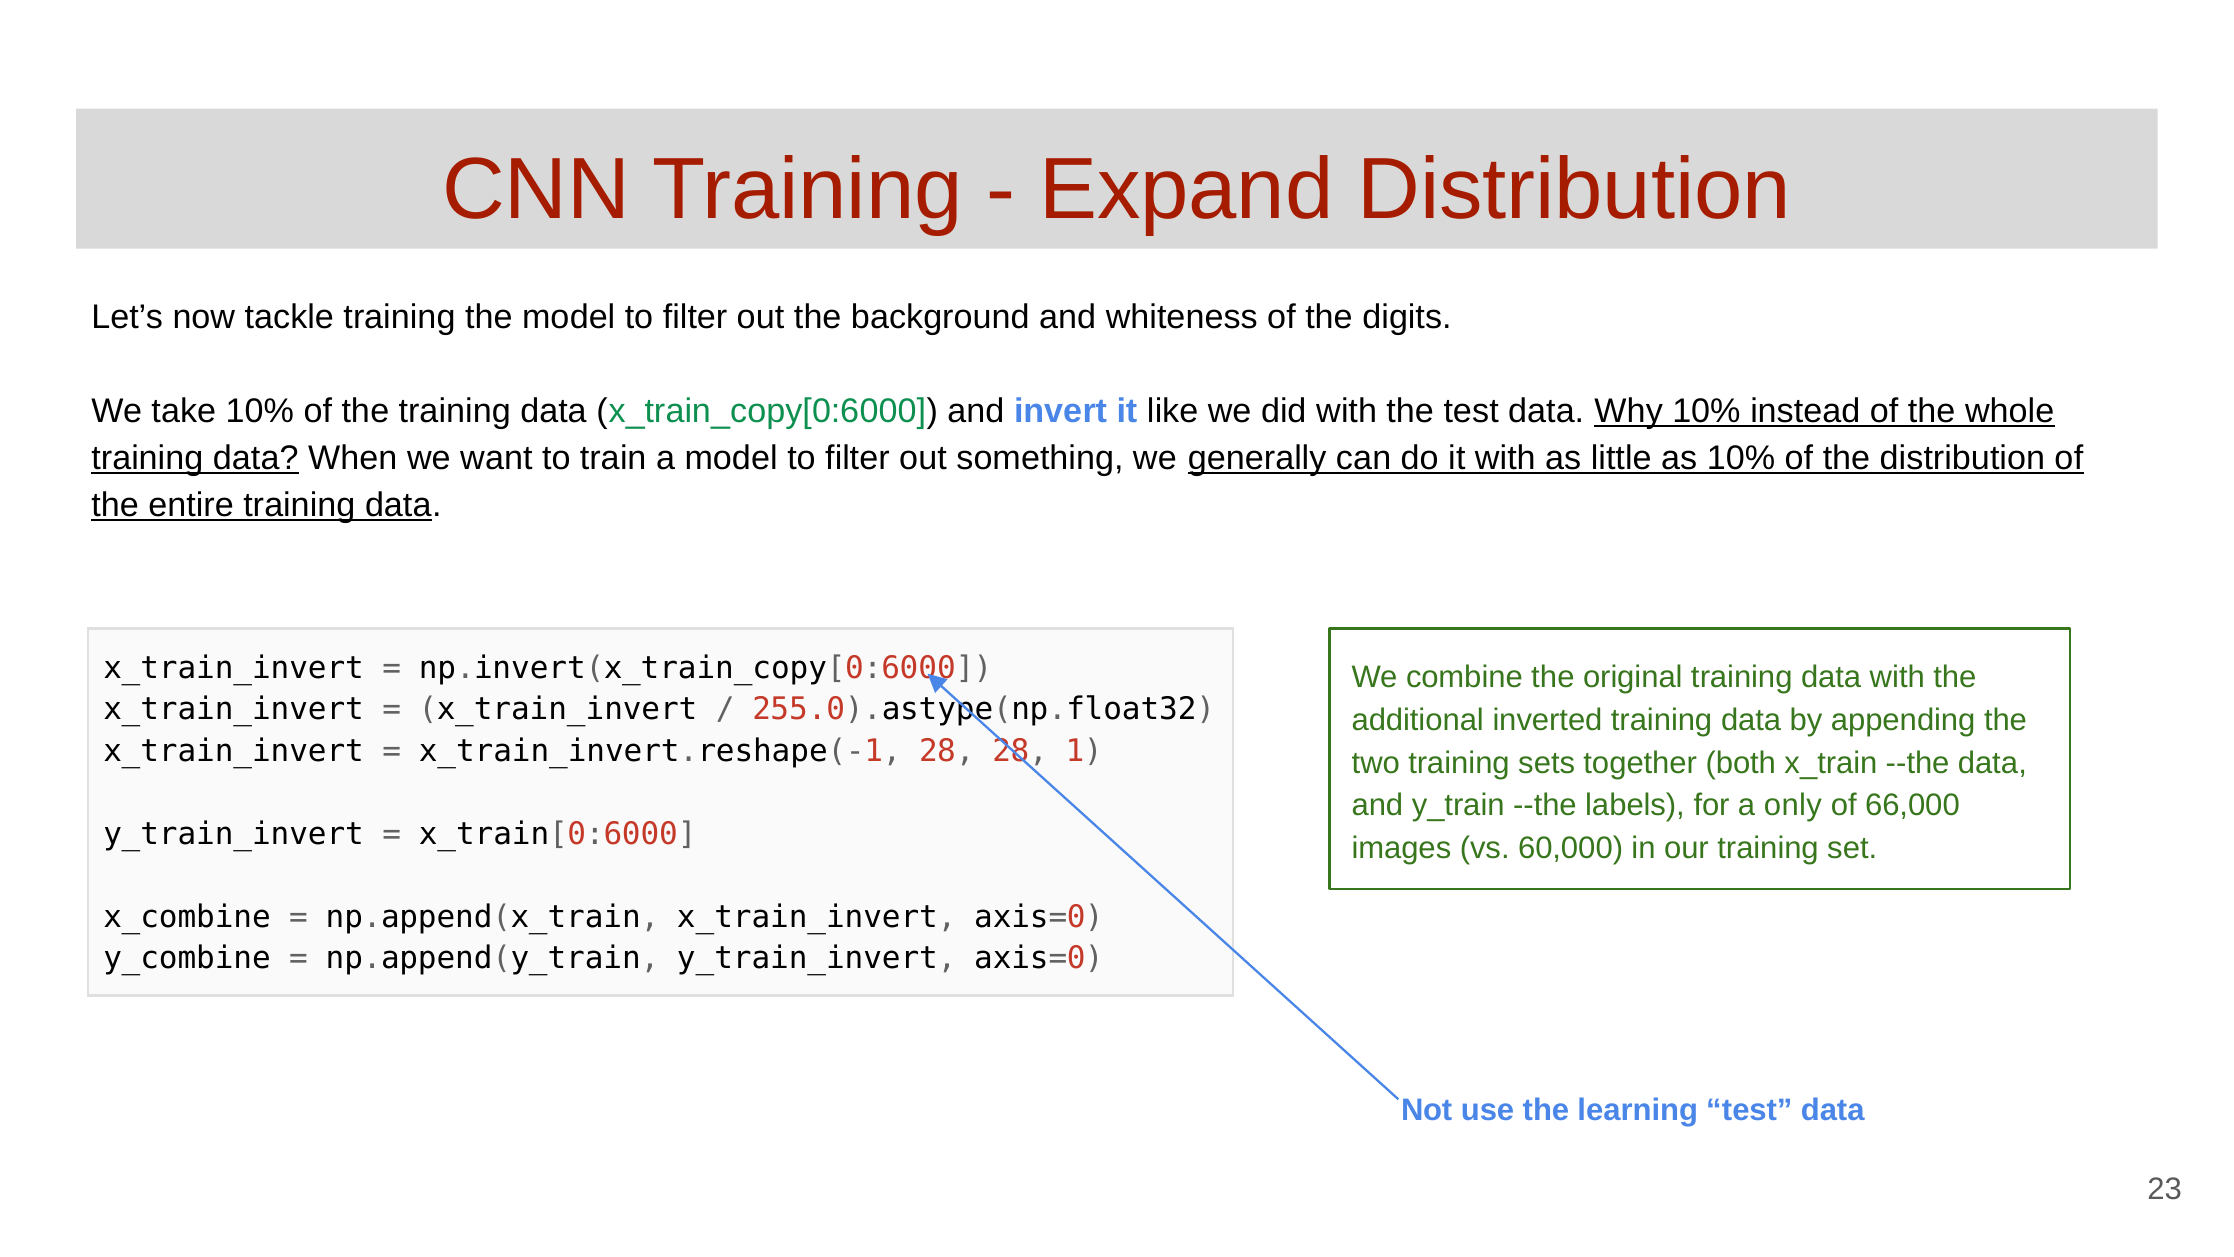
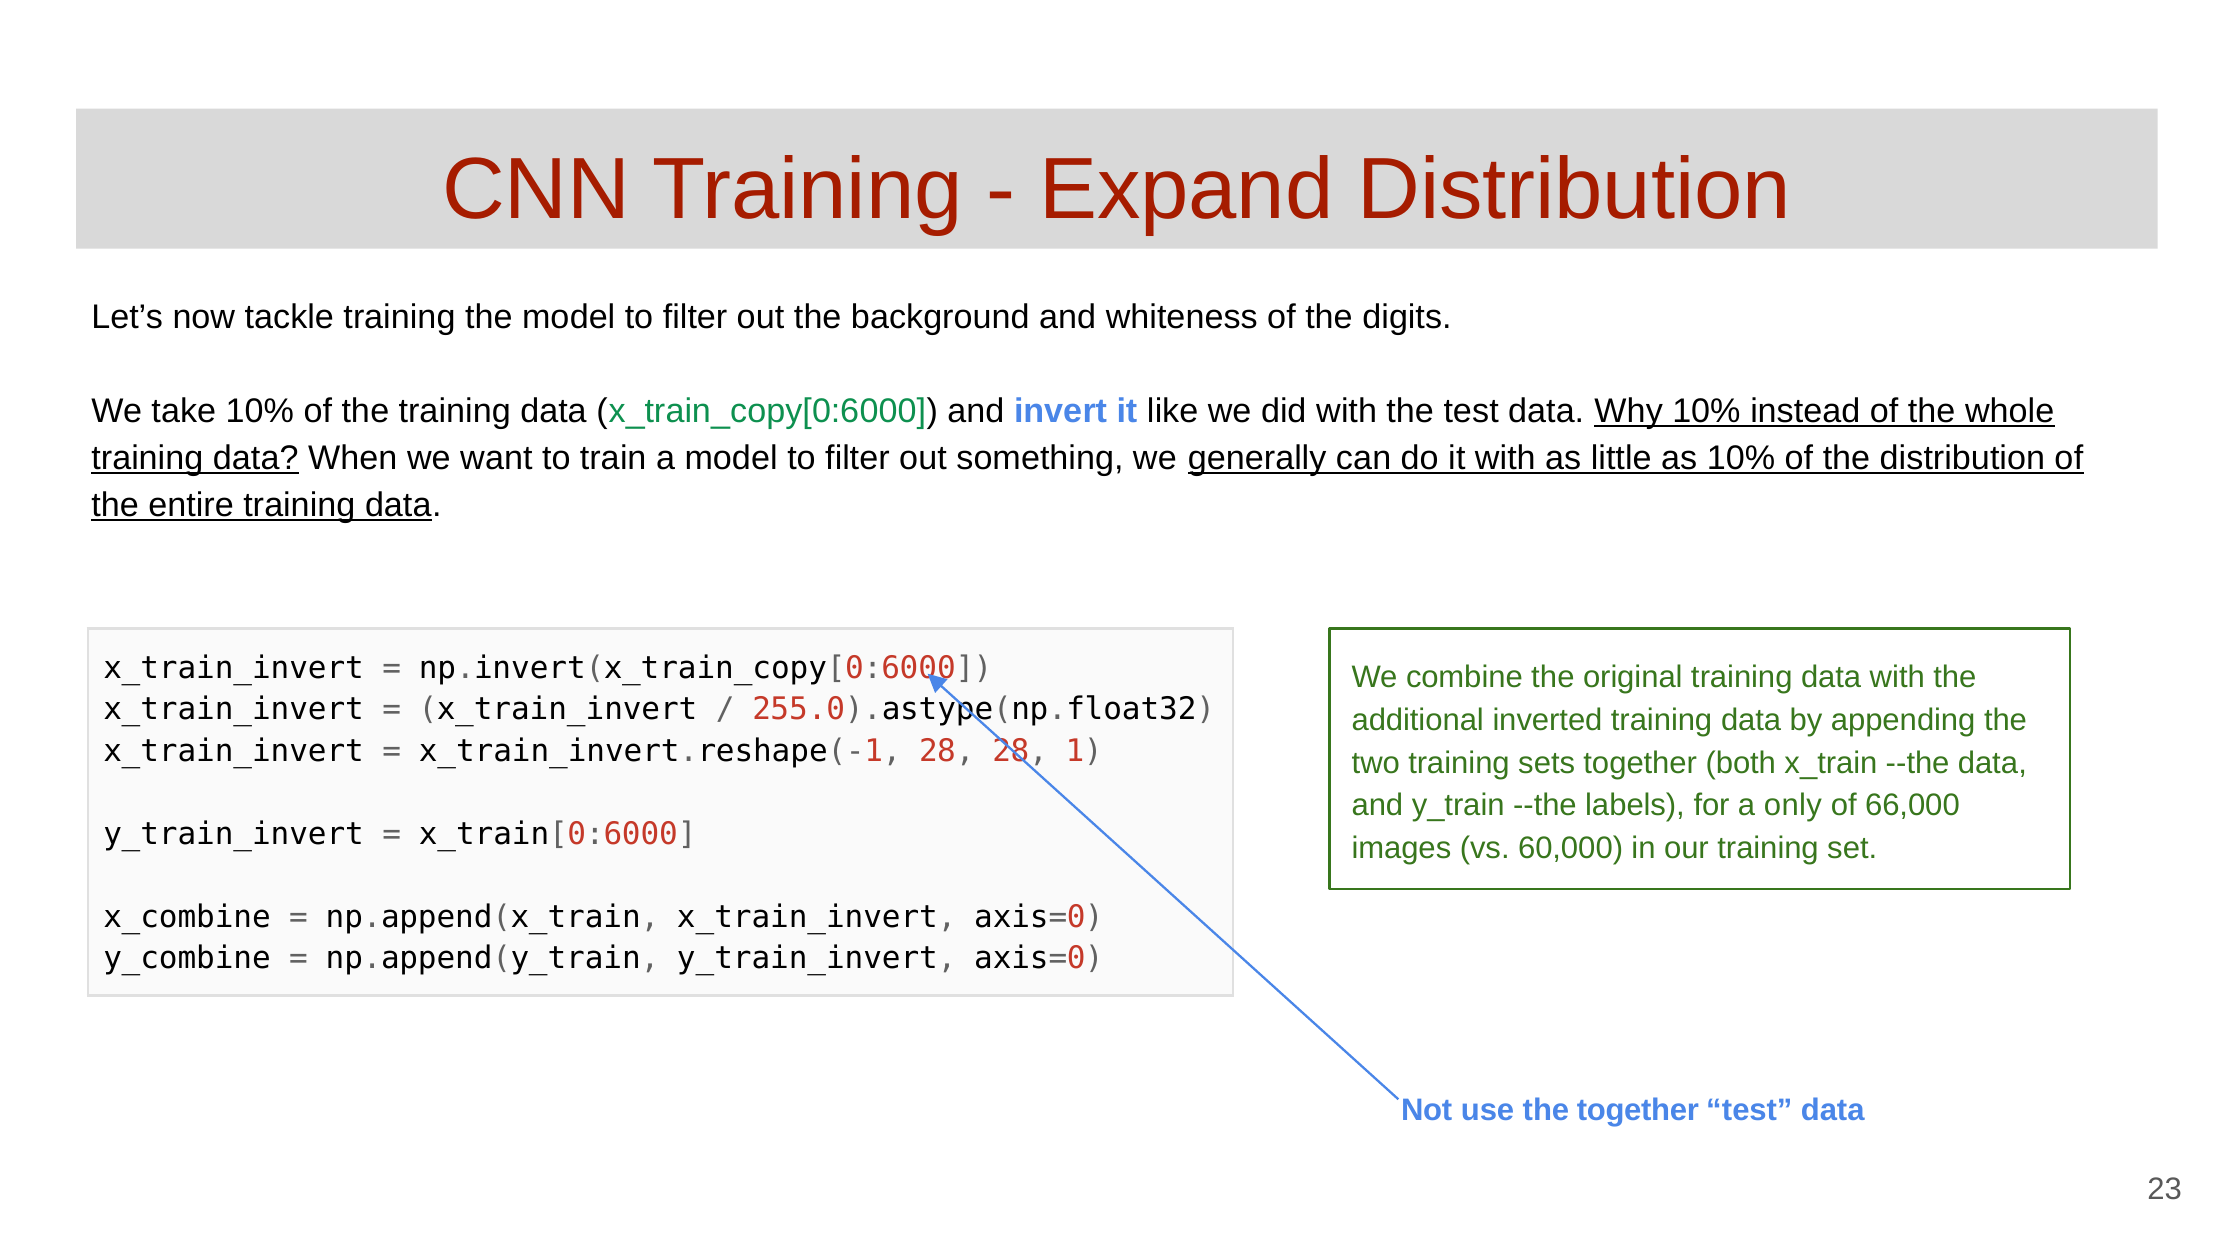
the learning: learning -> together
